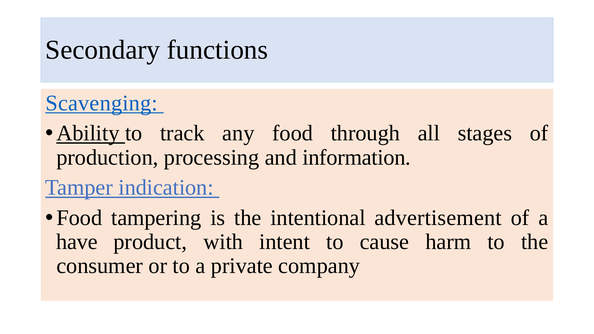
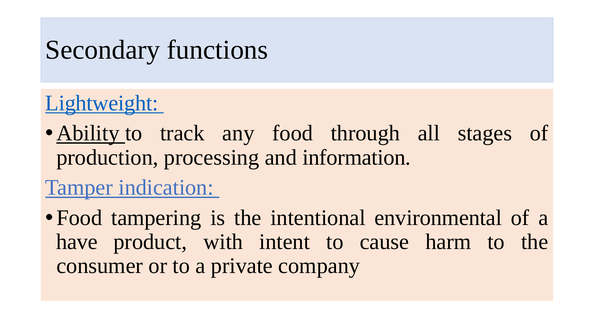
Scavenging: Scavenging -> Lightweight
advertisement: advertisement -> environmental
